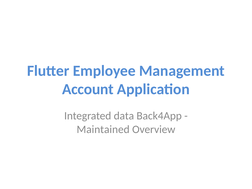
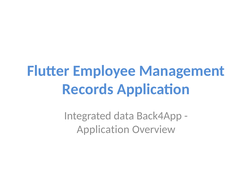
Account: Account -> Records
Maintained at (103, 129): Maintained -> Application
